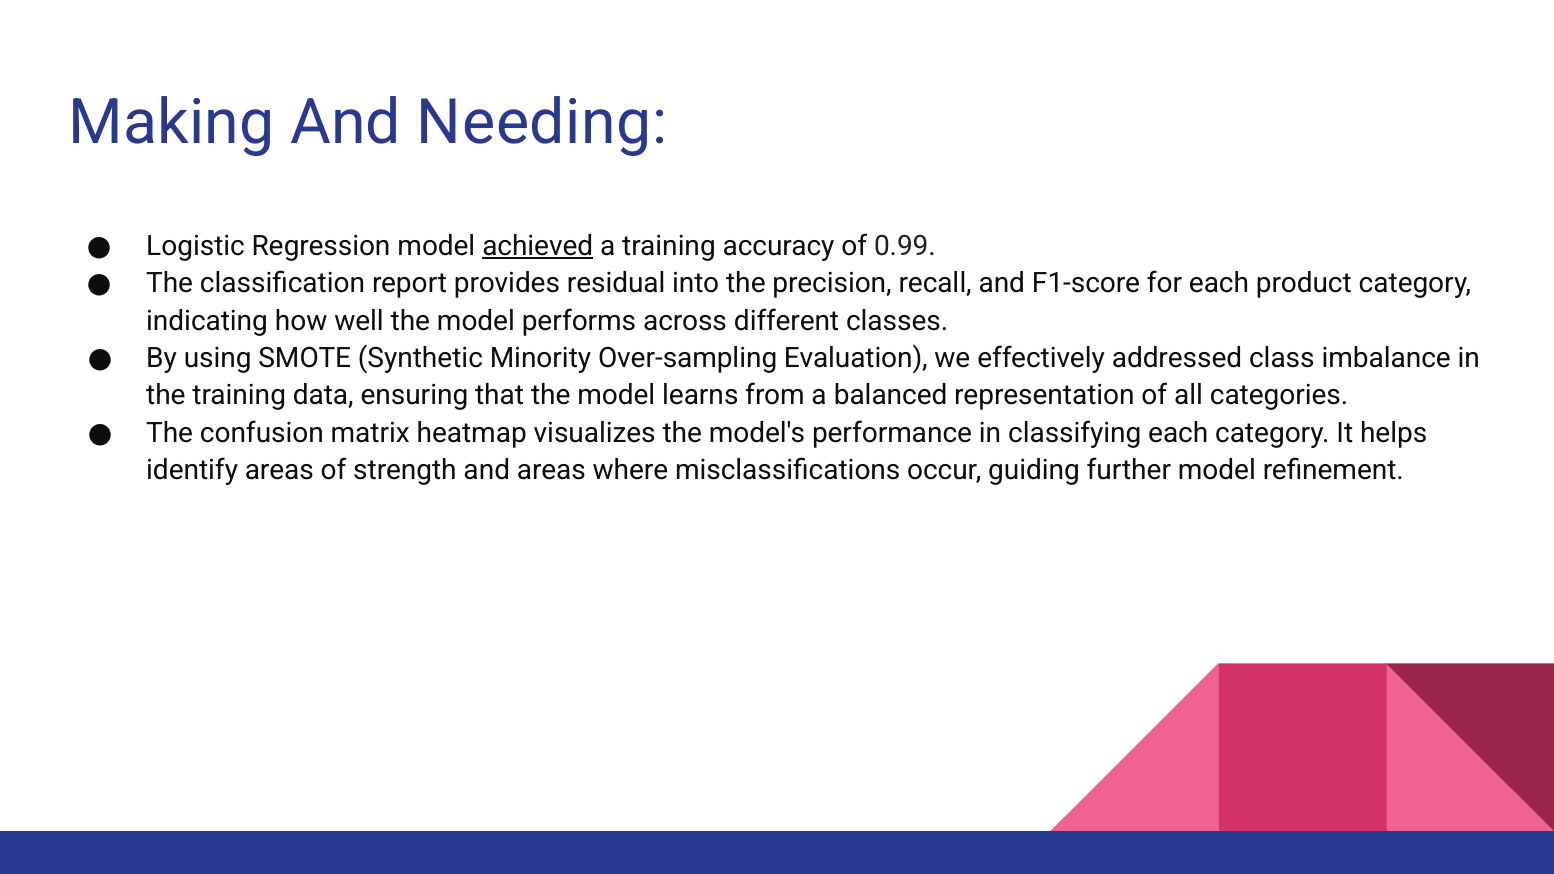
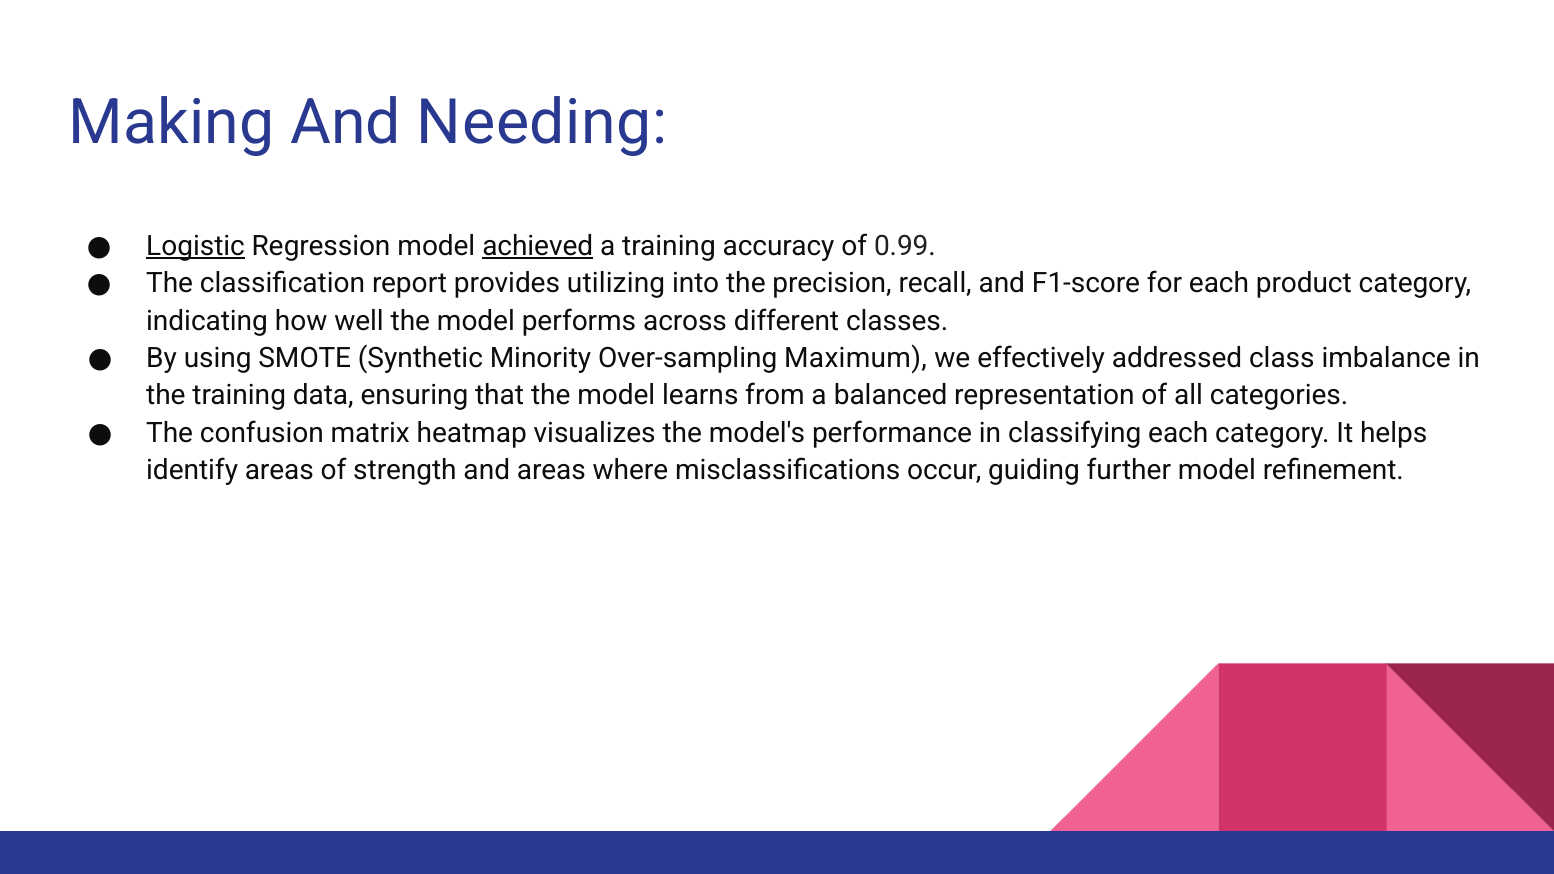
Logistic underline: none -> present
residual: residual -> utilizing
Evaluation: Evaluation -> Maximum
